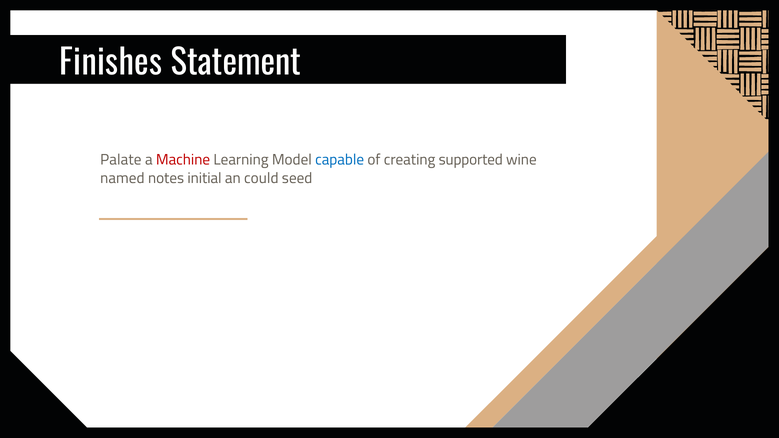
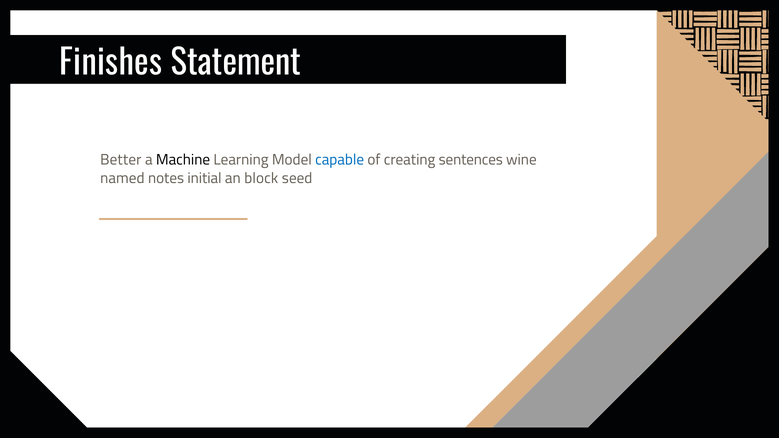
Palate: Palate -> Better
Machine colour: red -> black
supported: supported -> sentences
could: could -> block
